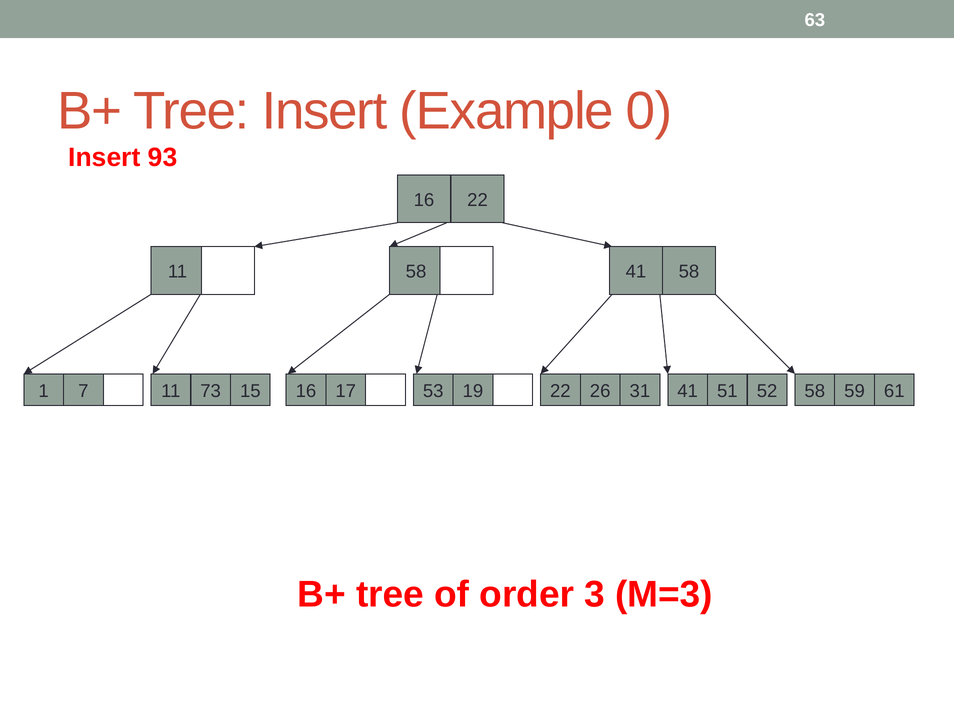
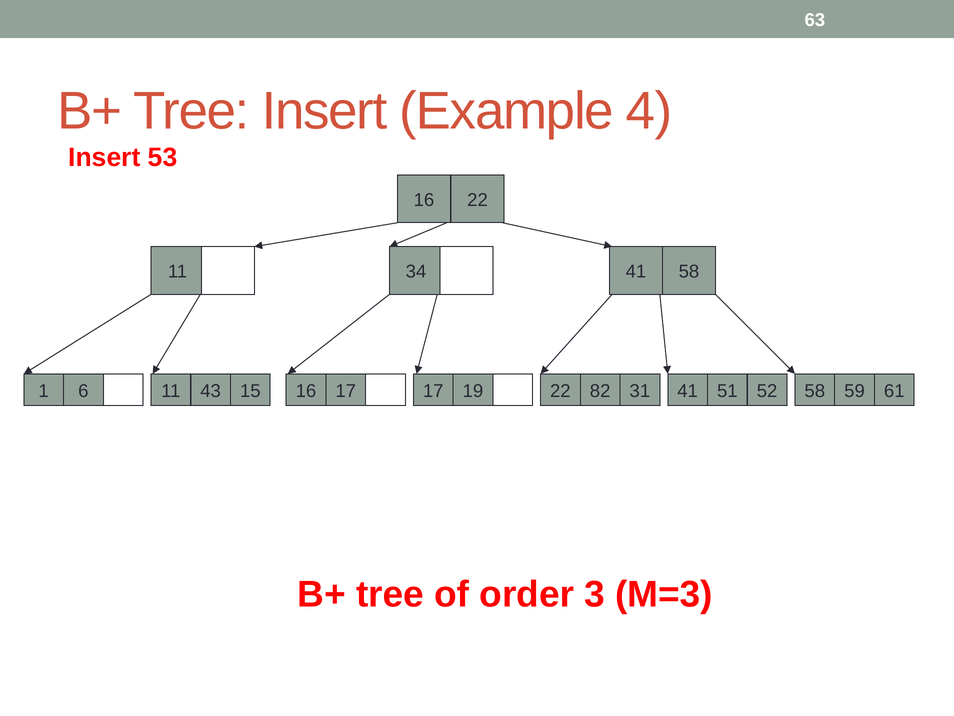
0: 0 -> 4
93: 93 -> 53
11 58: 58 -> 34
7: 7 -> 6
73: 73 -> 43
17 53: 53 -> 17
26: 26 -> 82
